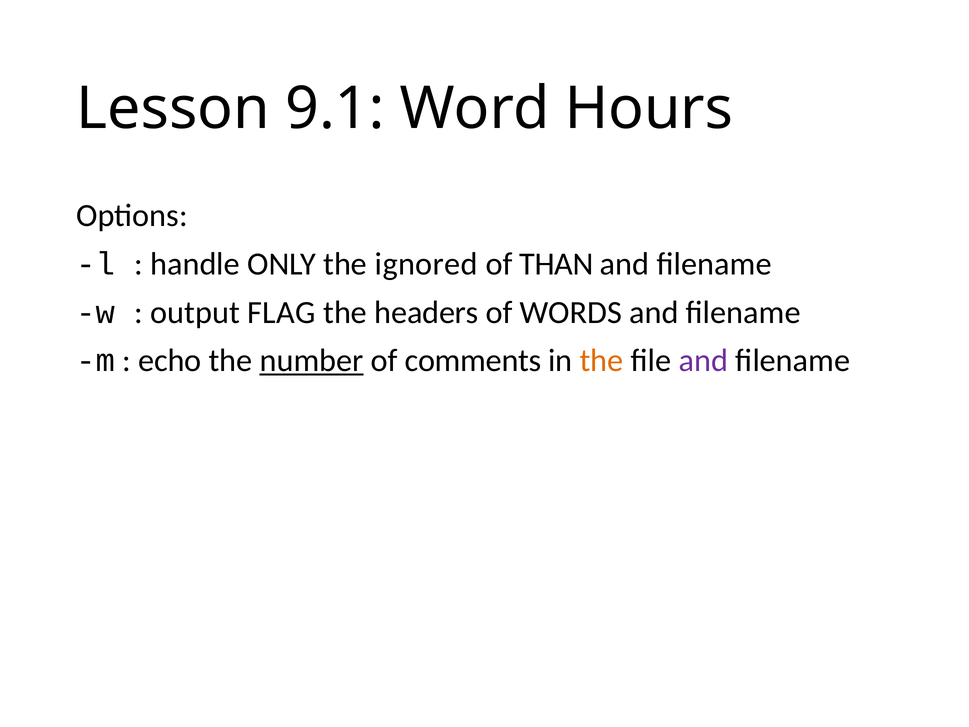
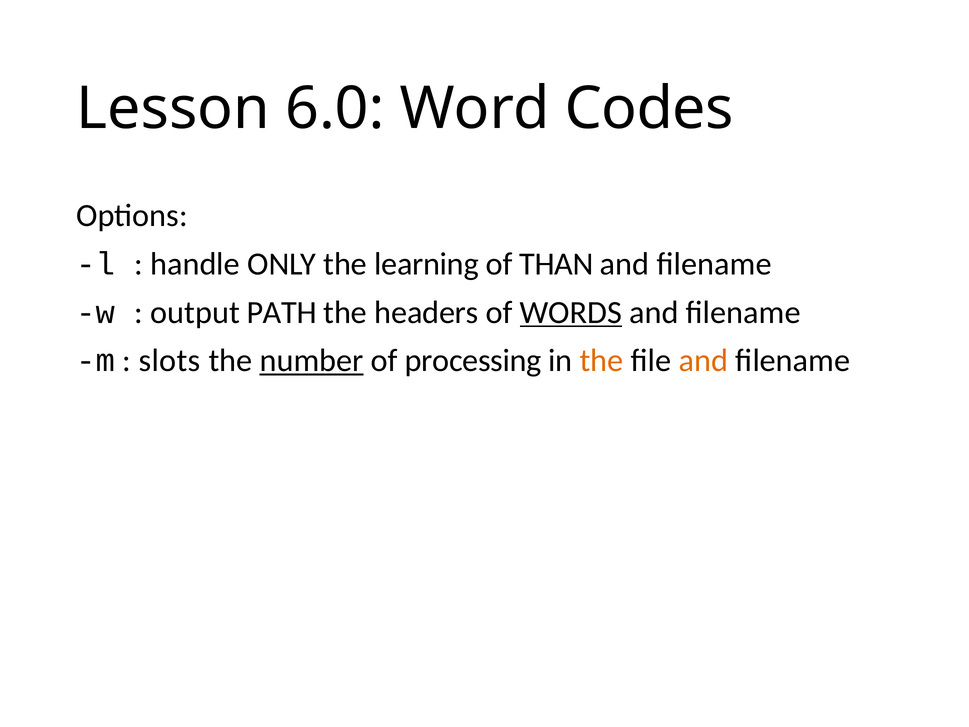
9.1: 9.1 -> 6.0
Hours: Hours -> Codes
ignored: ignored -> learning
FLAG: FLAG -> PATH
WORDS underline: none -> present
echo: echo -> slots
comments: comments -> processing
and at (703, 361) colour: purple -> orange
